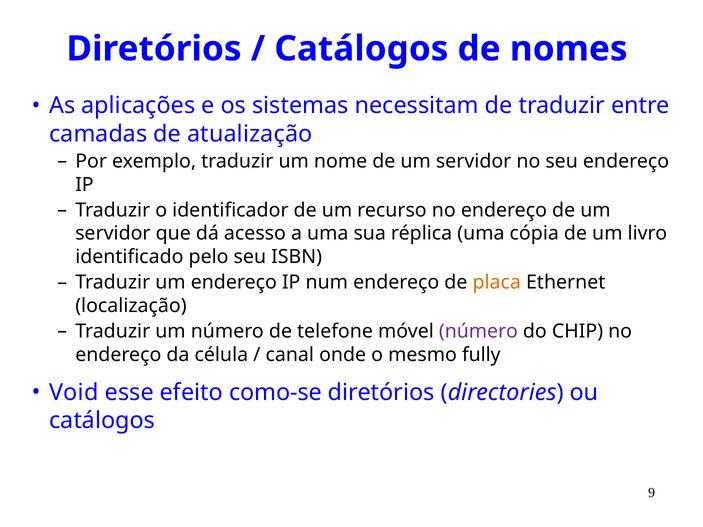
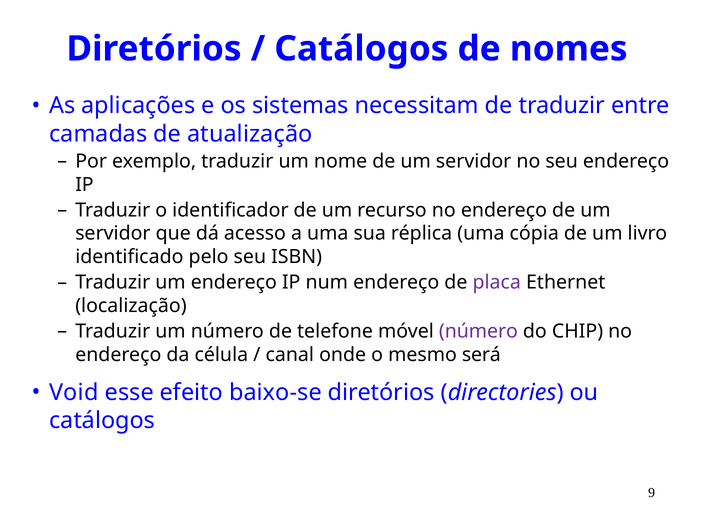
placa colour: orange -> purple
fully: fully -> será
como-se: como-se -> baixo-se
